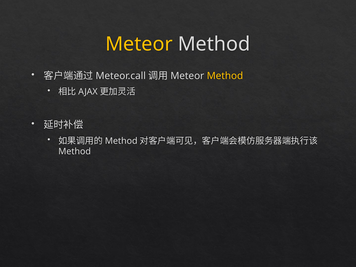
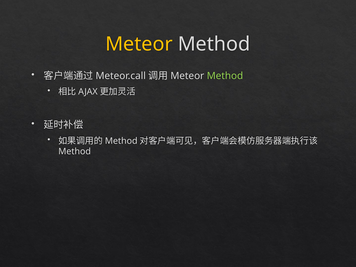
Method at (225, 76) colour: yellow -> light green
